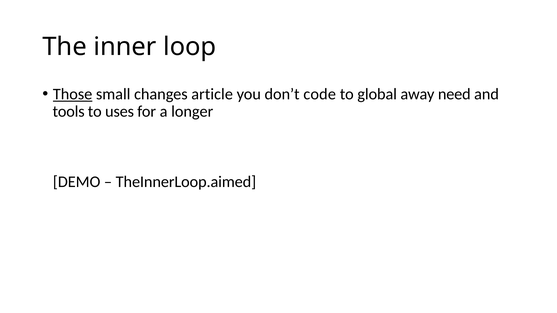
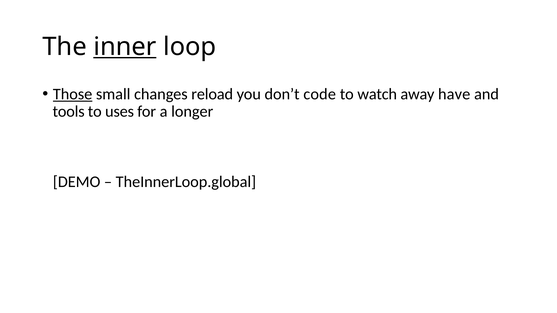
inner underline: none -> present
article: article -> reload
global: global -> watch
need: need -> have
TheInnerLoop.aimed: TheInnerLoop.aimed -> TheInnerLoop.global
